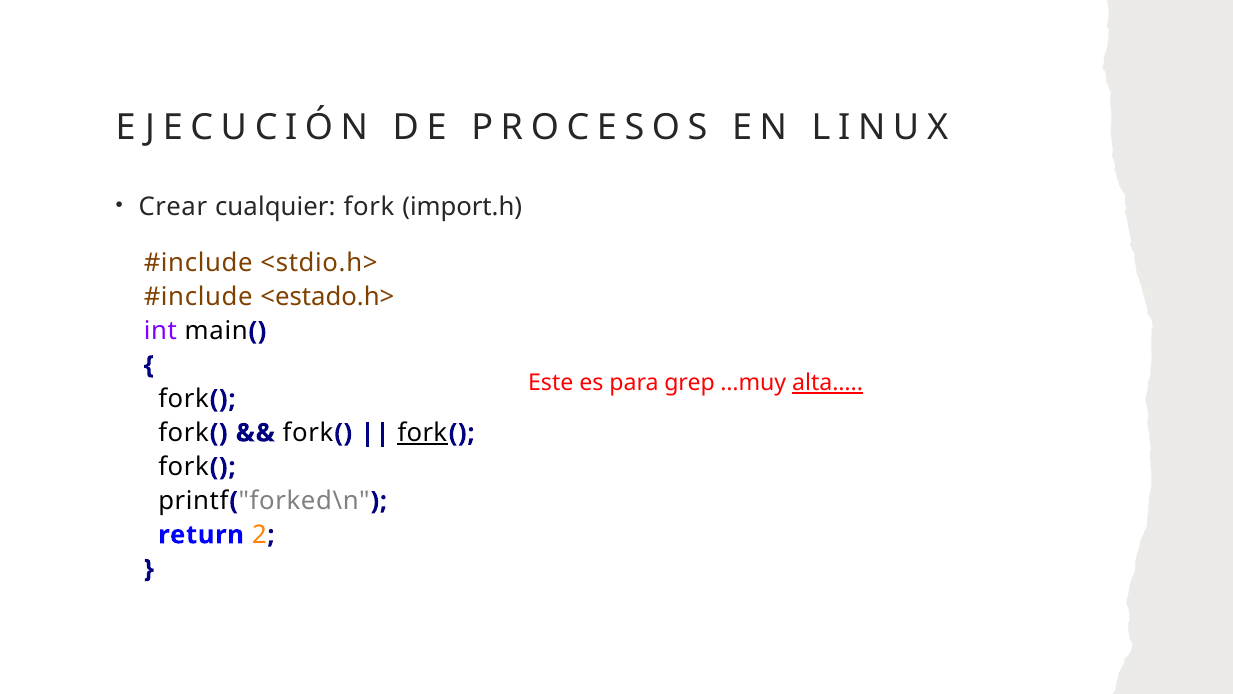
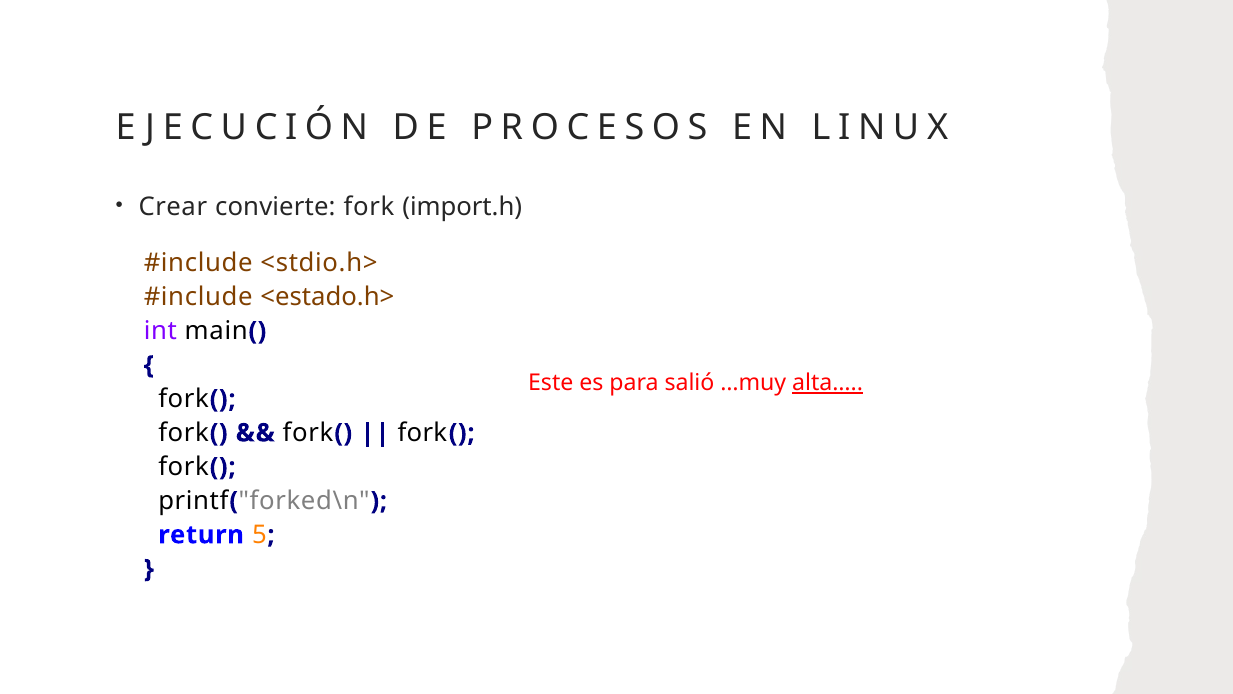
cualquier: cualquier -> convierte
grep: grep -> salió
fork at (422, 433) underline: present -> none
2: 2 -> 5
